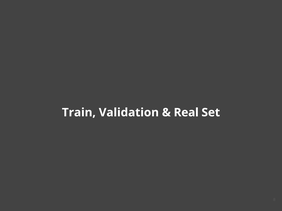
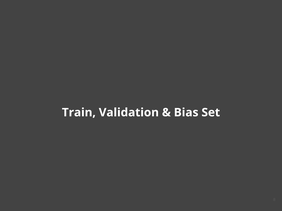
Real: Real -> Bias
